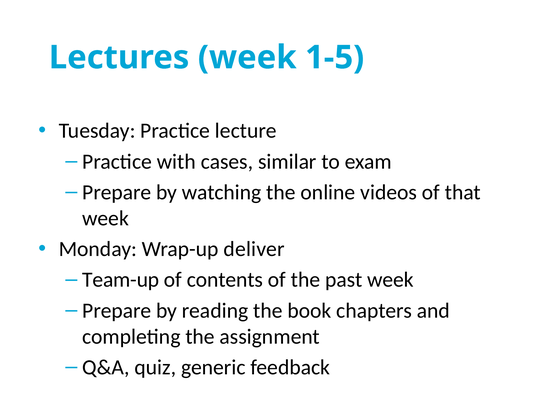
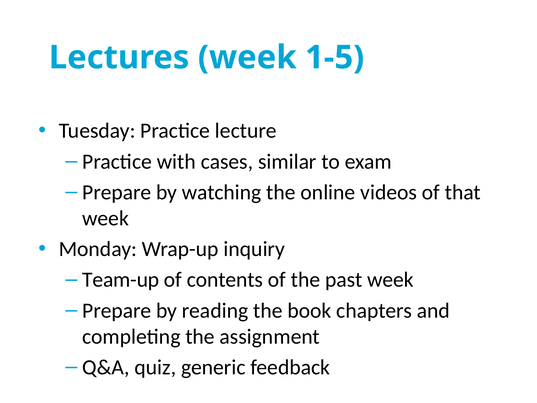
deliver: deliver -> inquiry
